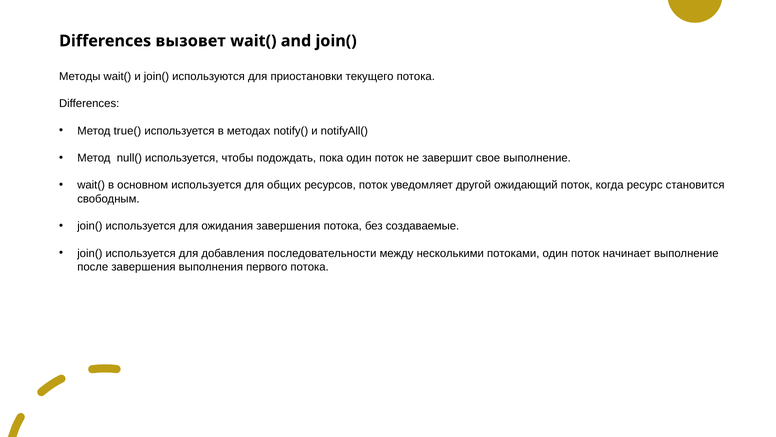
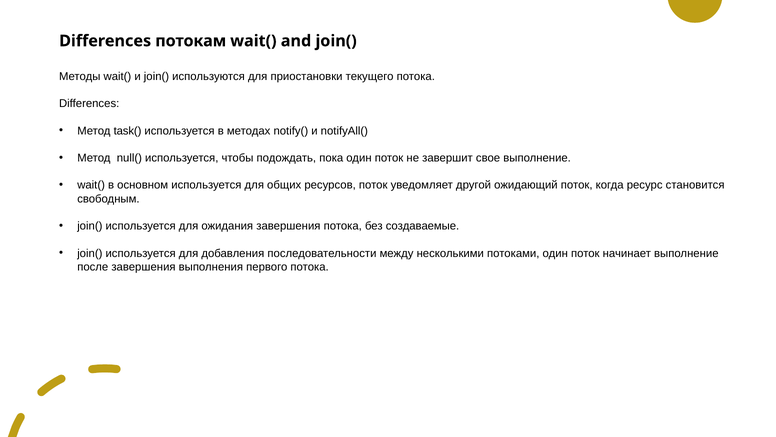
вызовет: вызовет -> потокам
true(: true( -> task(
